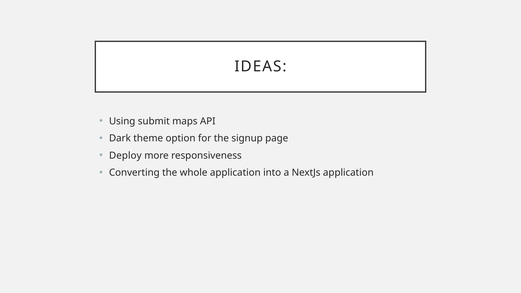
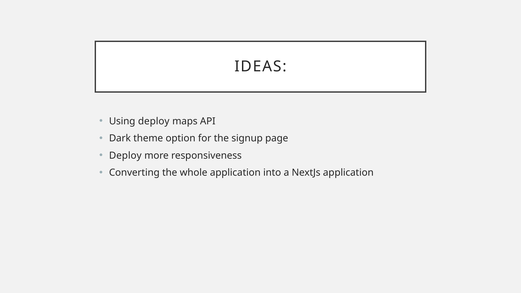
Using submit: submit -> deploy
